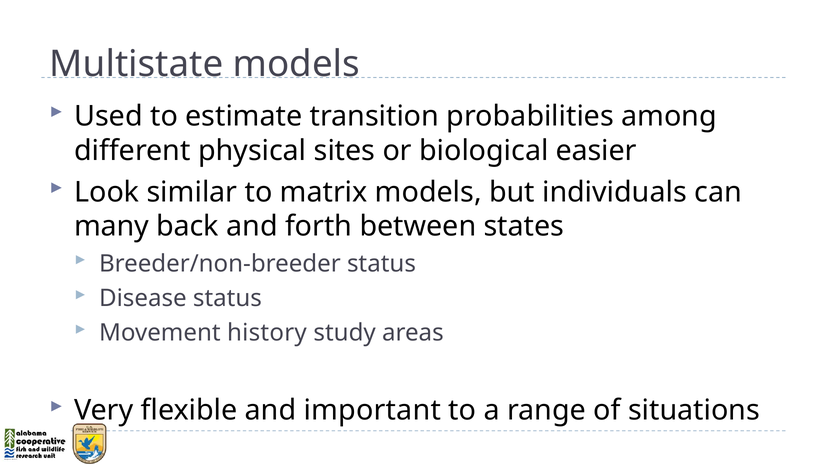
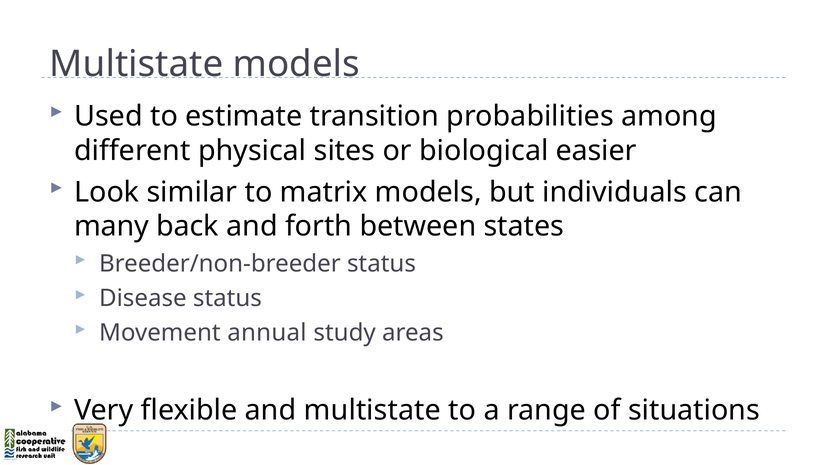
history: history -> annual
and important: important -> multistate
